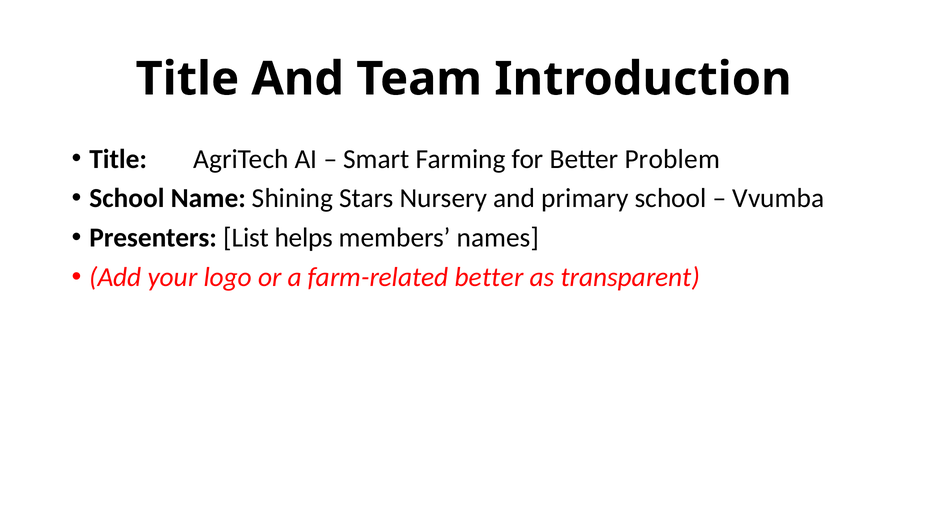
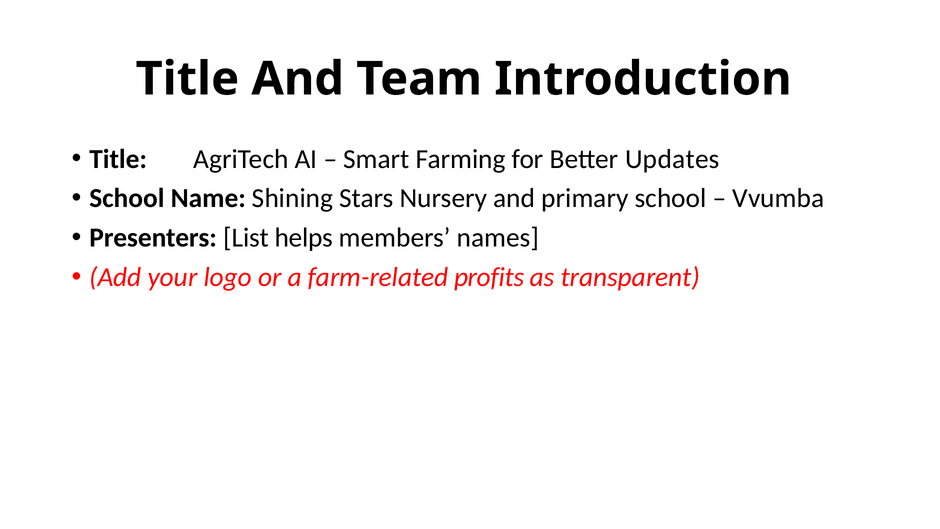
Problem: Problem -> Updates
farm-related better: better -> profits
